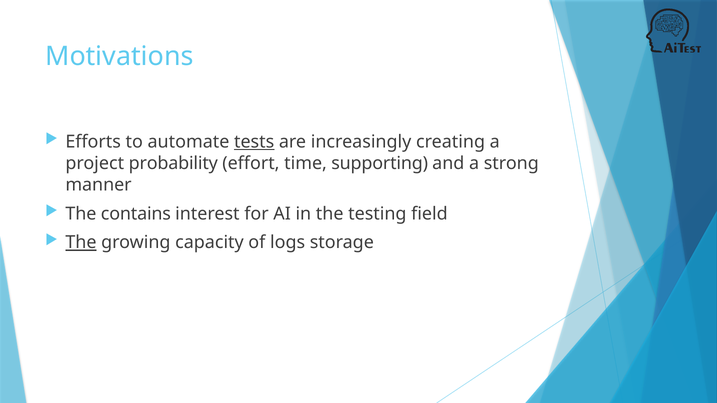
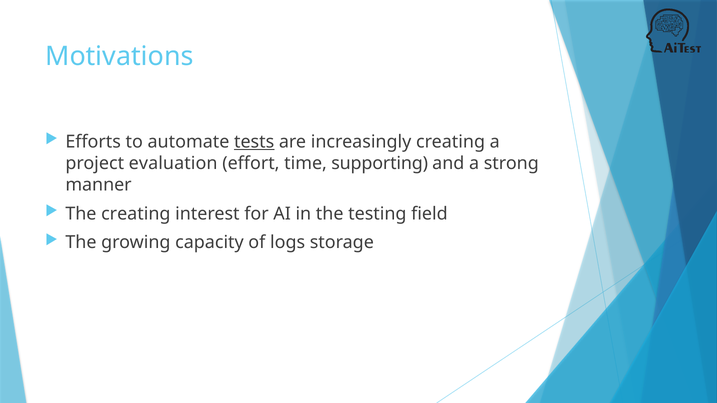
probability: probability -> evaluation
The contains: contains -> creating
The at (81, 243) underline: present -> none
